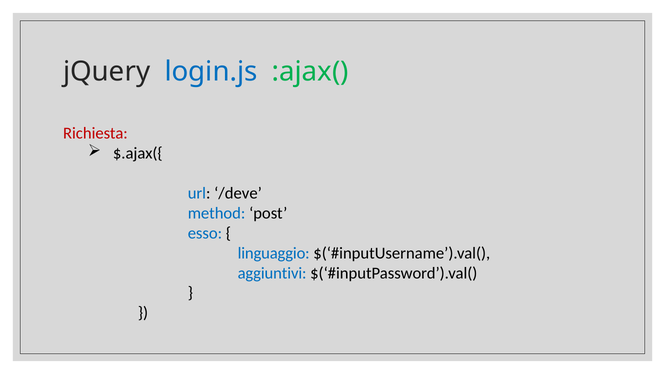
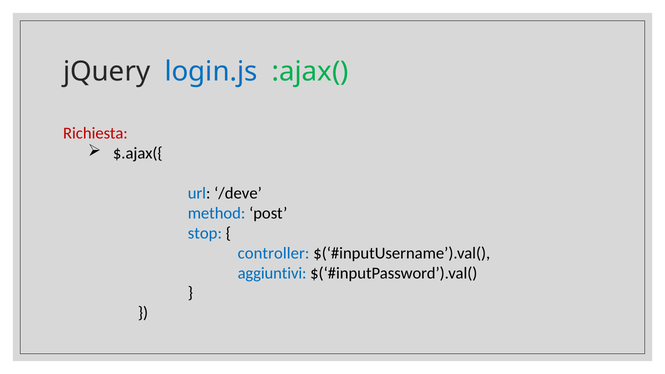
esso: esso -> stop
linguaggio: linguaggio -> controller
